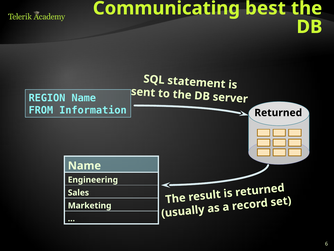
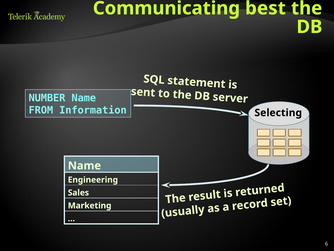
REGION: REGION -> NUMBER
Returned at (278, 113): Returned -> Selecting
